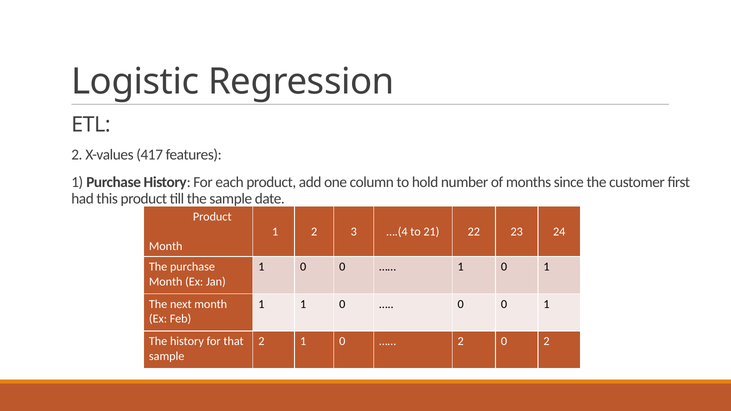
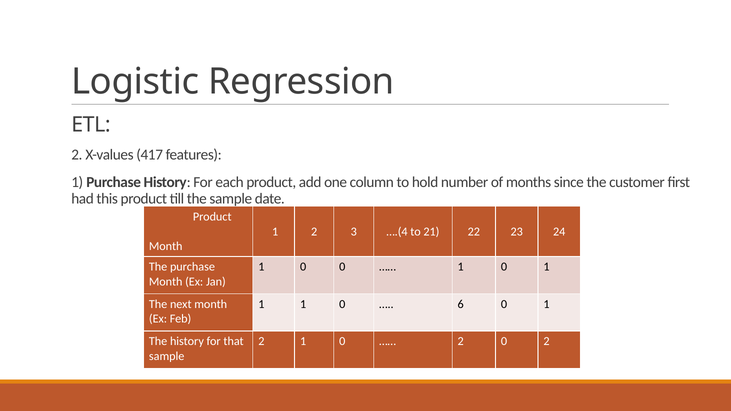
0 at (461, 304): 0 -> 6
